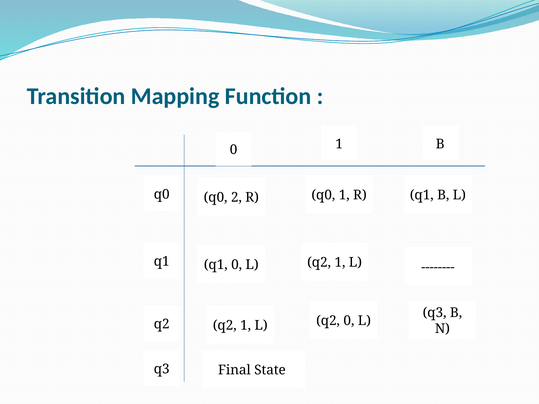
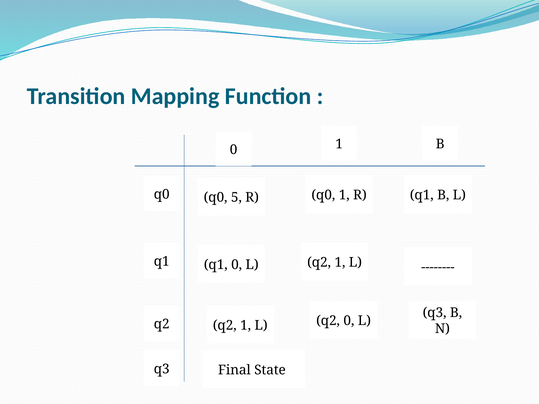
2: 2 -> 5
